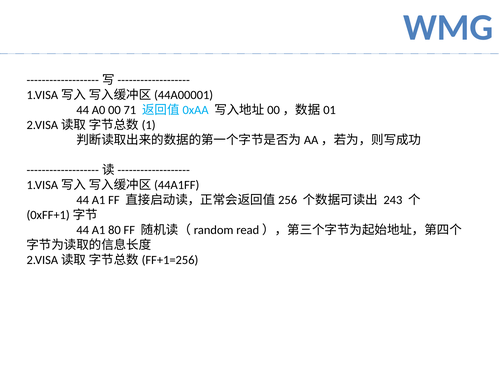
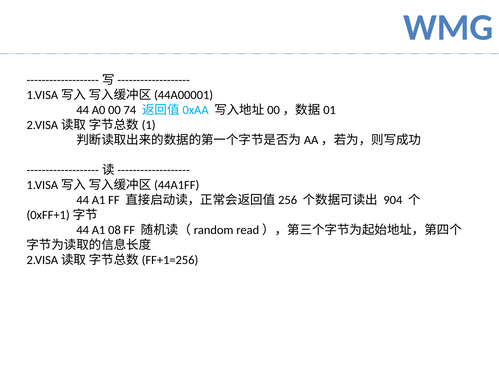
71: 71 -> 74
243: 243 -> 904
80: 80 -> 08
